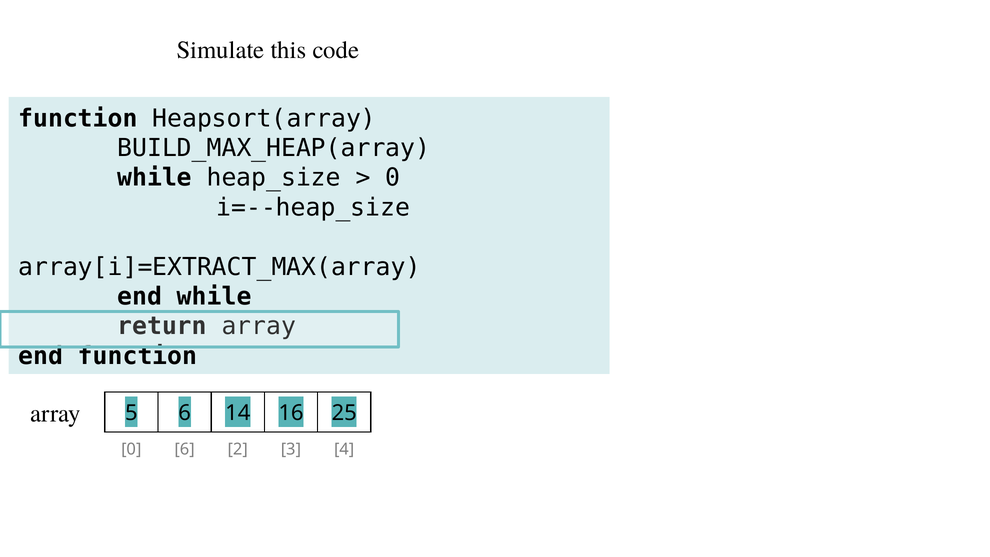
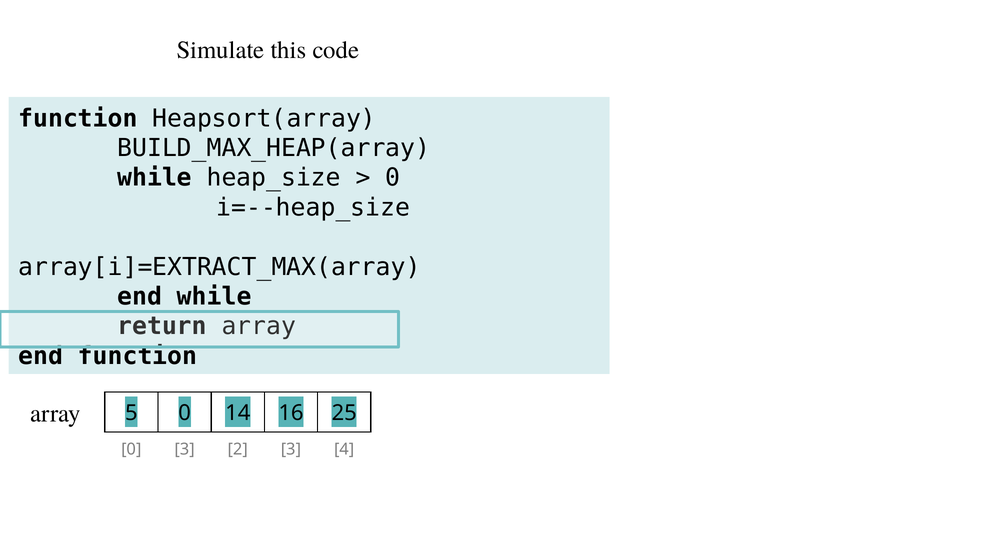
5 6: 6 -> 0
0 6: 6 -> 3
